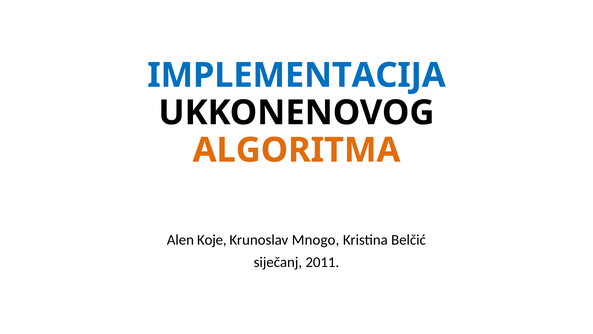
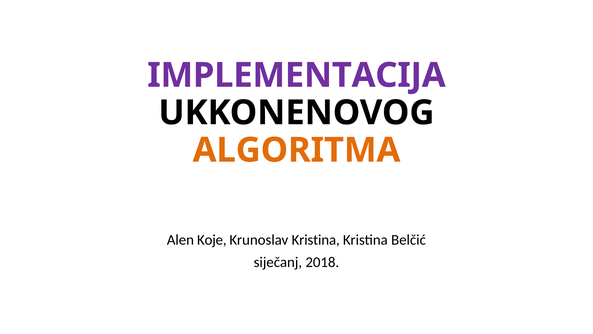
IMPLEMENTACIJA colour: blue -> purple
Krunoslav Mnogo: Mnogo -> Kristina
2011: 2011 -> 2018
